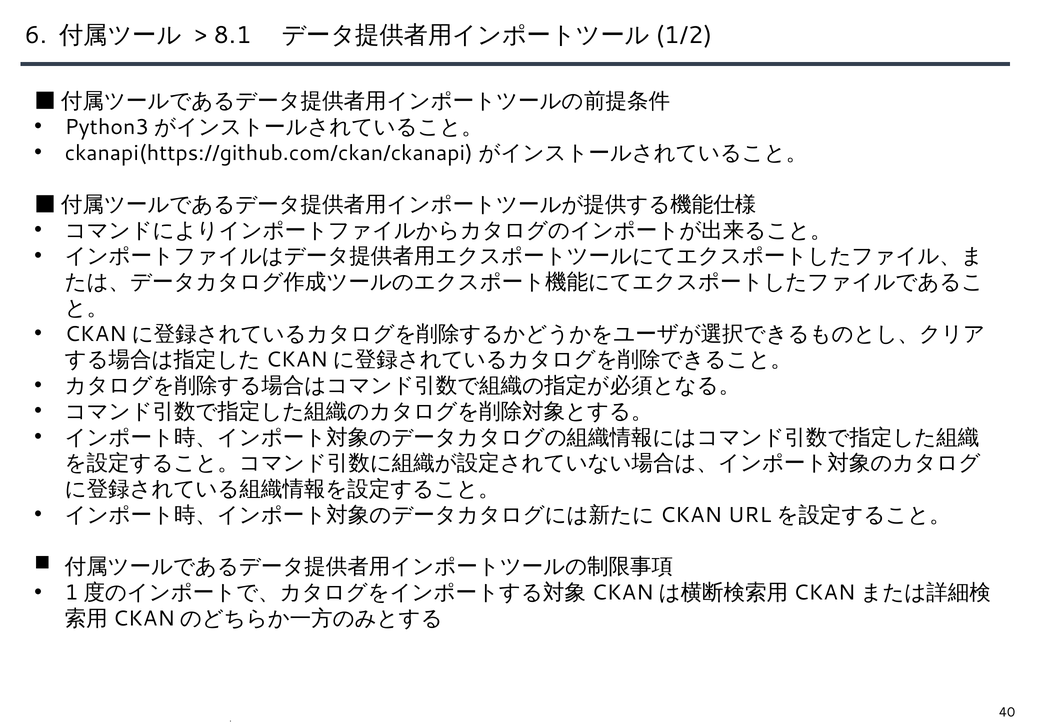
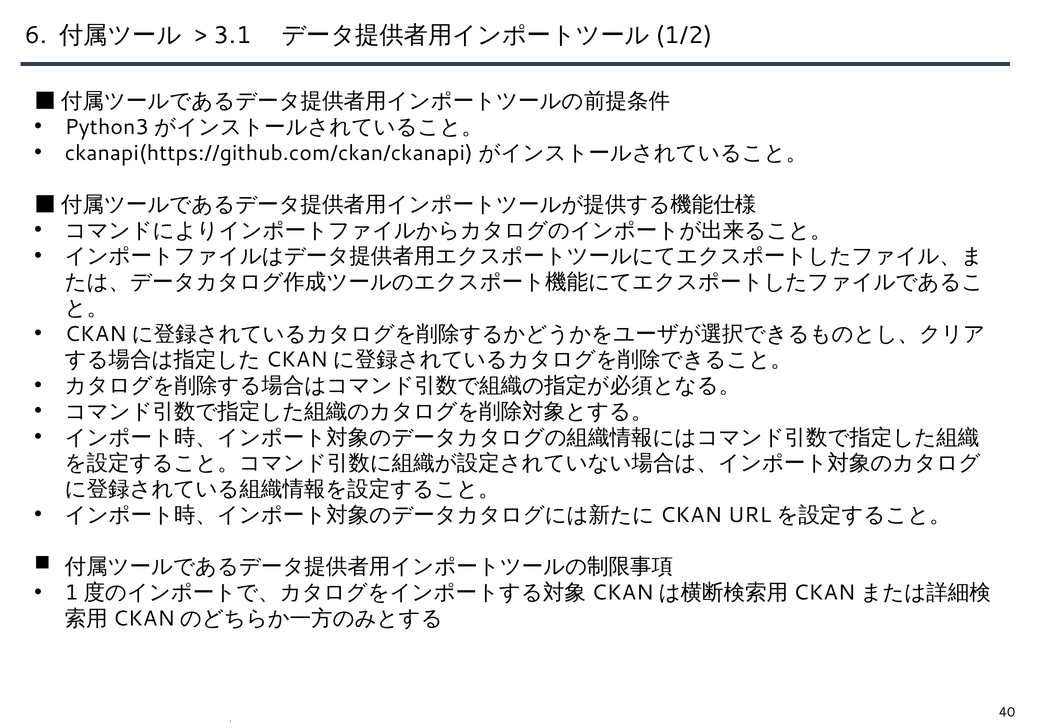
8.1: 8.1 -> 3.1
